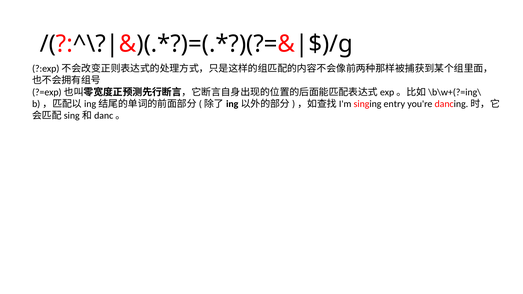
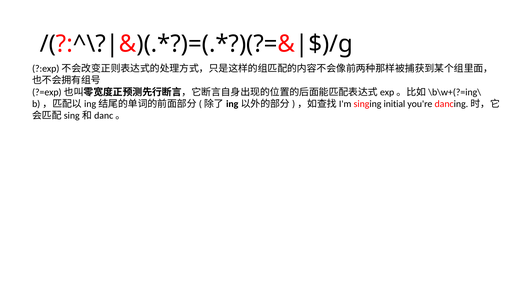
entry: entry -> initial
